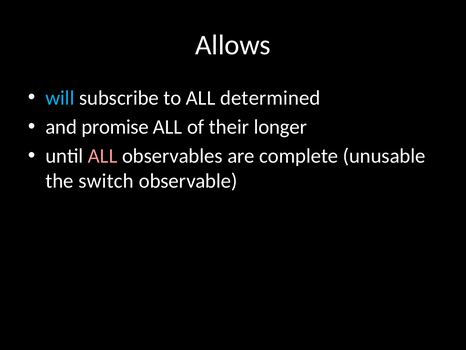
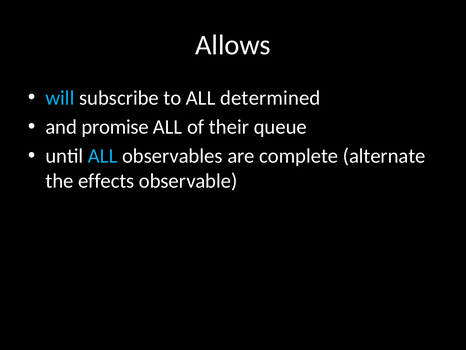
longer: longer -> queue
ALL at (103, 156) colour: pink -> light blue
unusable: unusable -> alternate
switch: switch -> effects
